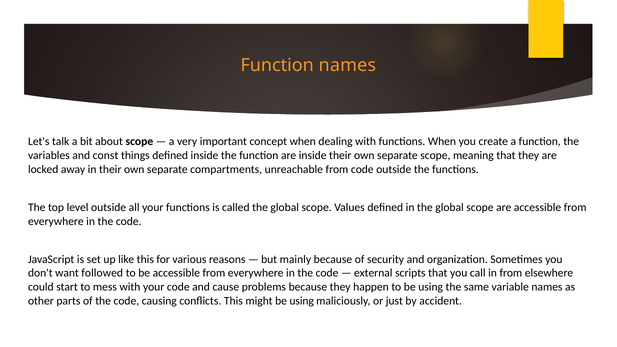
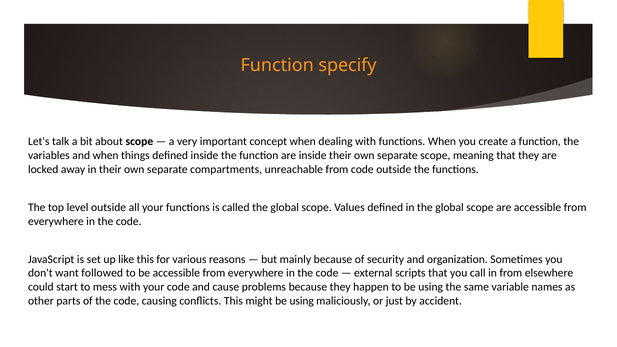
Function names: names -> specify
and const: const -> when
